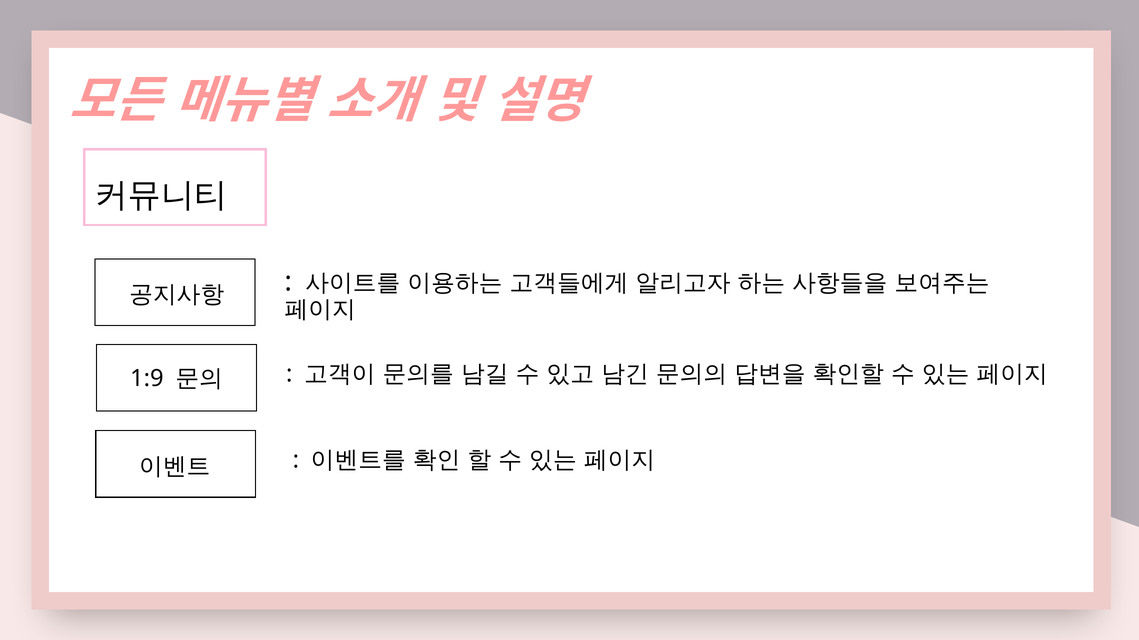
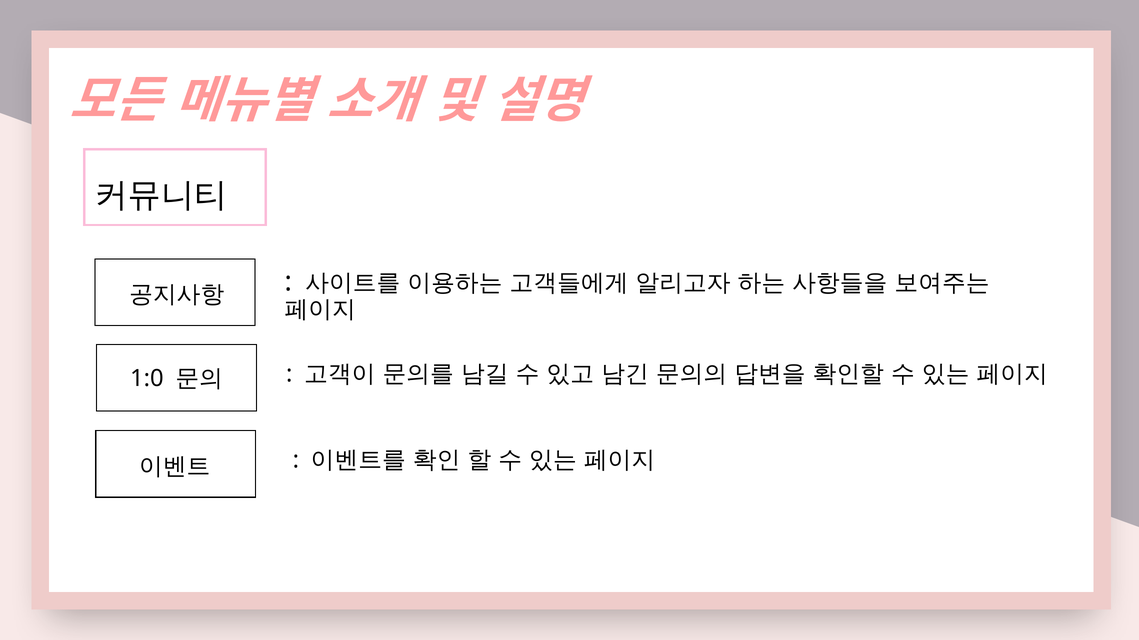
1:9: 1:9 -> 1:0
